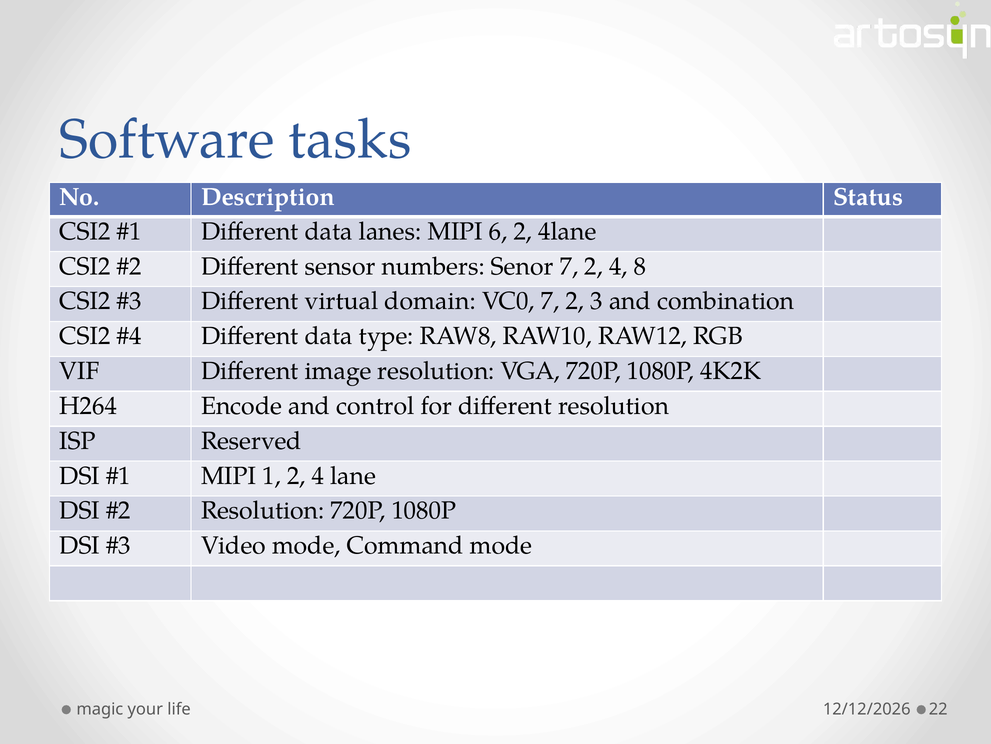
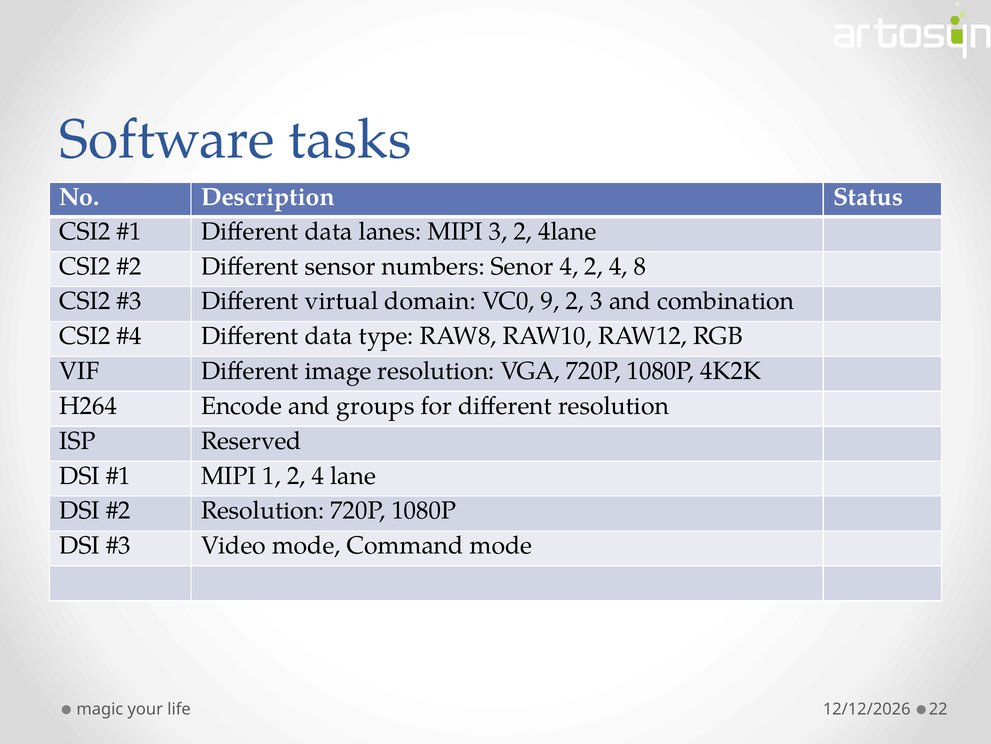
MIPI 6: 6 -> 3
Senor 7: 7 -> 4
VC0 7: 7 -> 9
control: control -> groups
